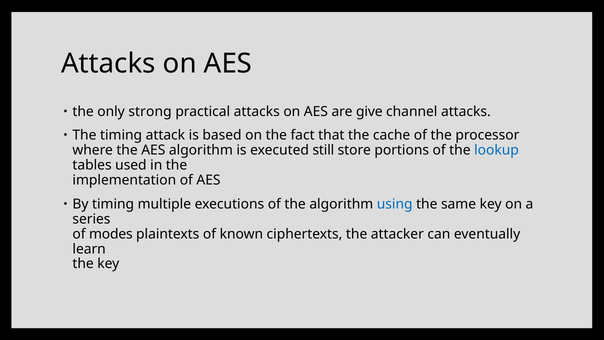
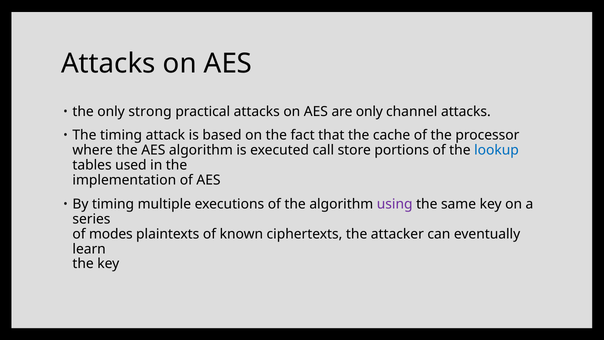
are give: give -> only
still: still -> call
using colour: blue -> purple
